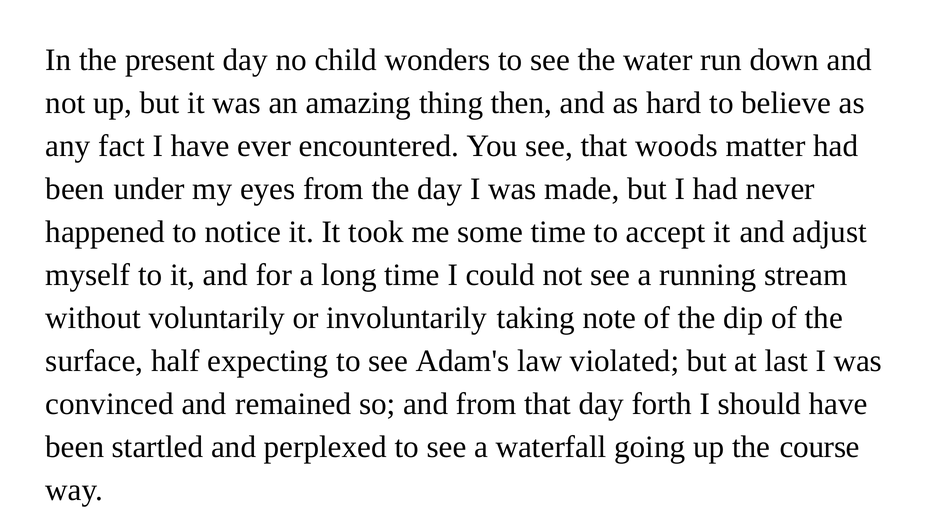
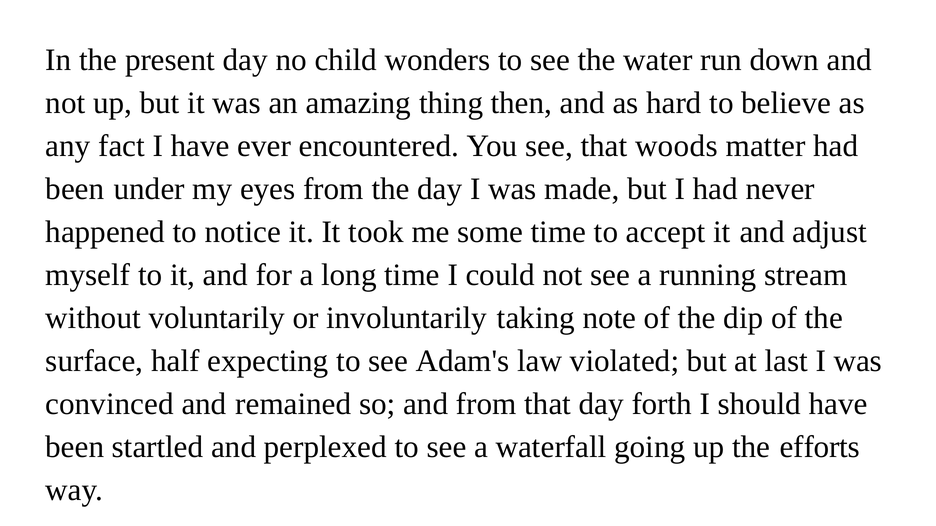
course: course -> efforts
